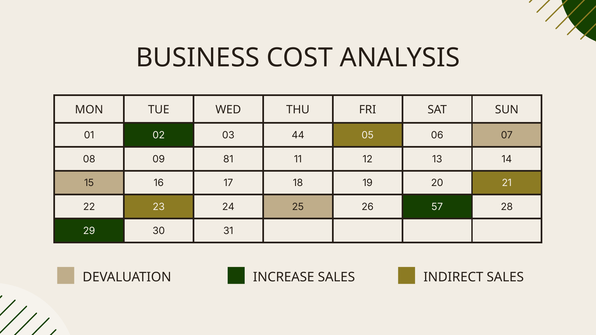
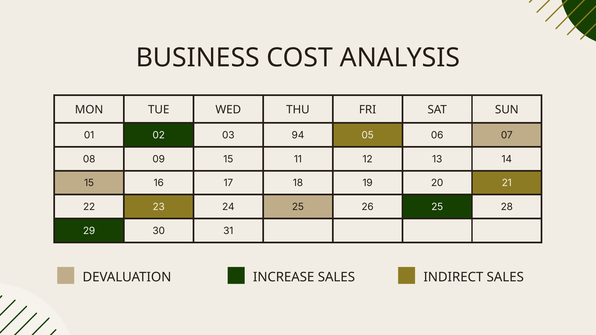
44: 44 -> 94
09 81: 81 -> 15
26 57: 57 -> 25
